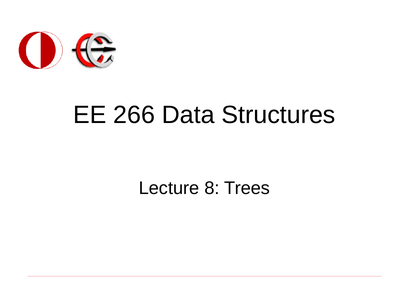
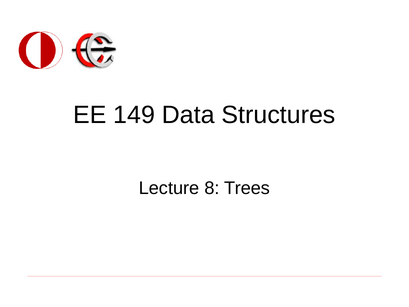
266: 266 -> 149
